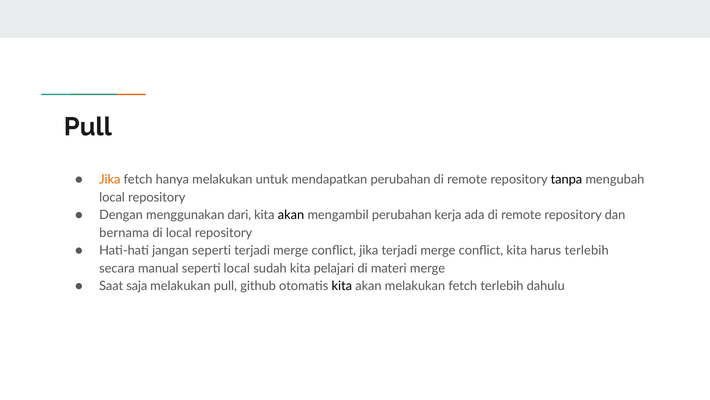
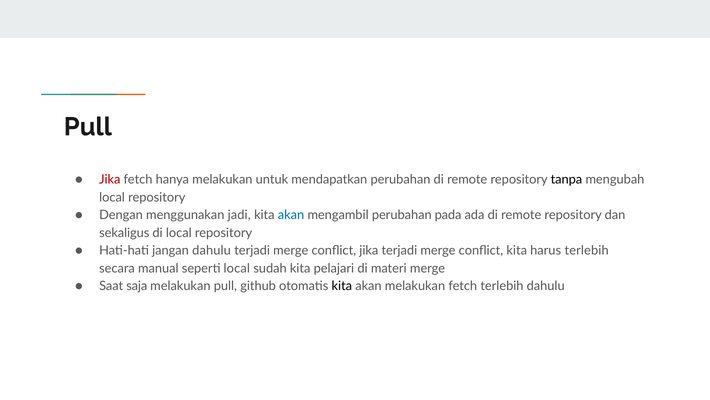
Jika at (110, 179) colour: orange -> red
dari: dari -> jadi
akan at (291, 215) colour: black -> blue
kerja: kerja -> pada
bernama: bernama -> sekaligus
jangan seperti: seperti -> dahulu
